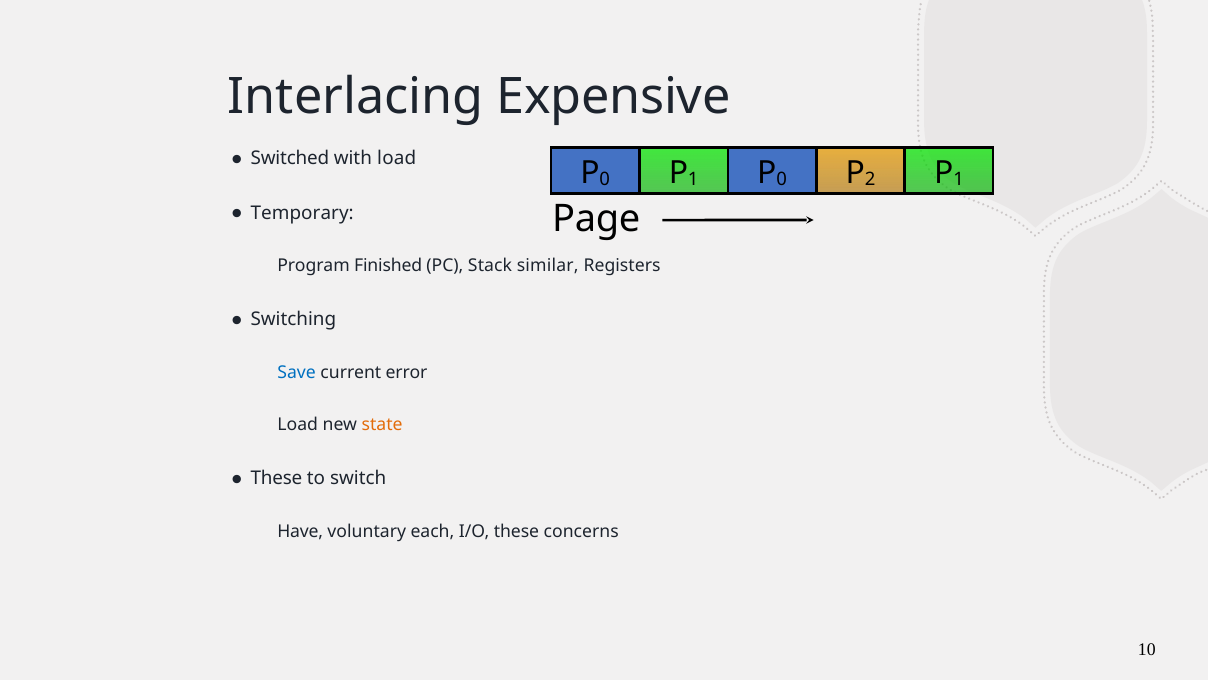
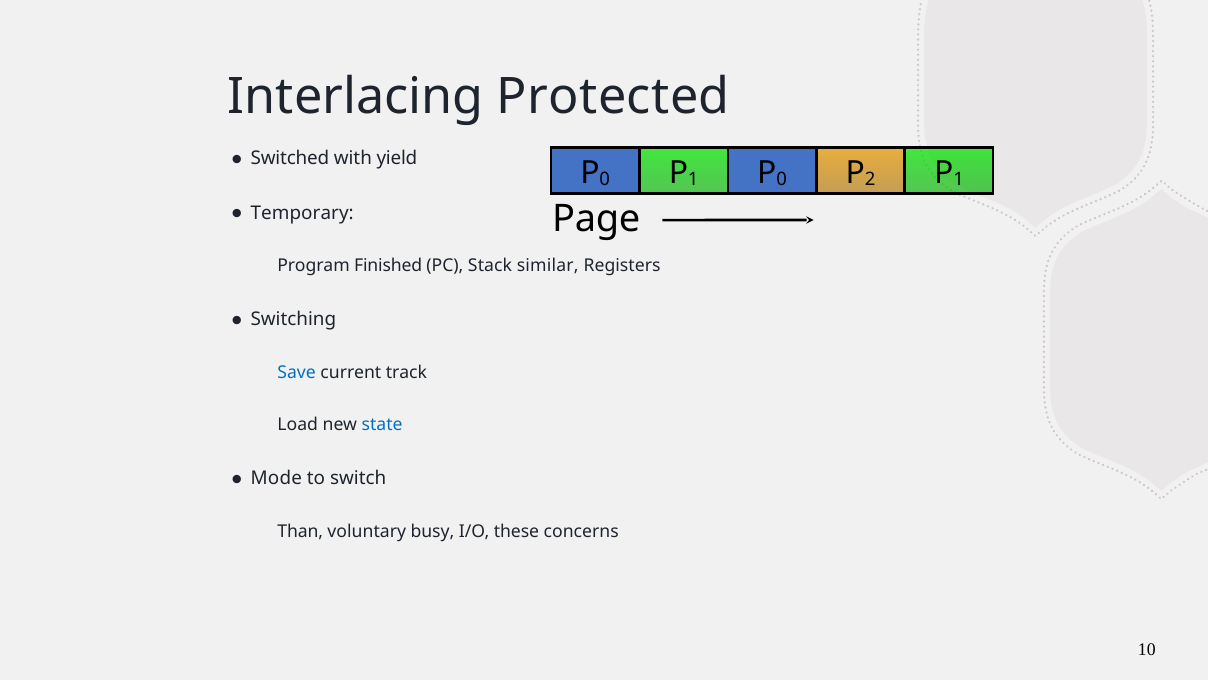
Expensive: Expensive -> Protected
with load: load -> yield
error: error -> track
state colour: orange -> blue
These at (276, 478): These -> Mode
Have: Have -> Than
each: each -> busy
